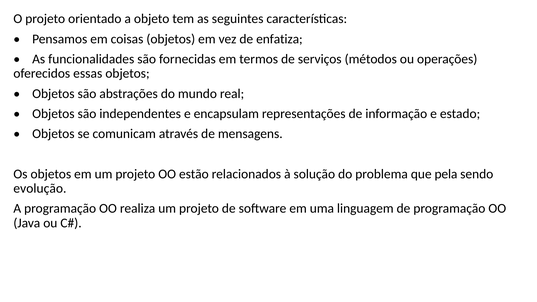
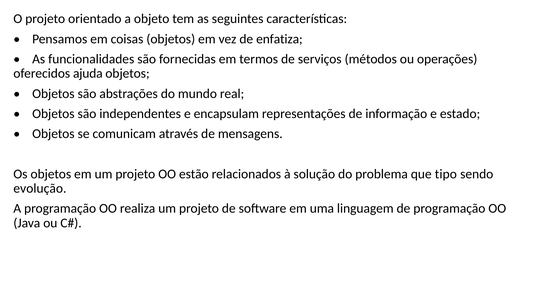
essas: essas -> ajuda
pela: pela -> tipo
